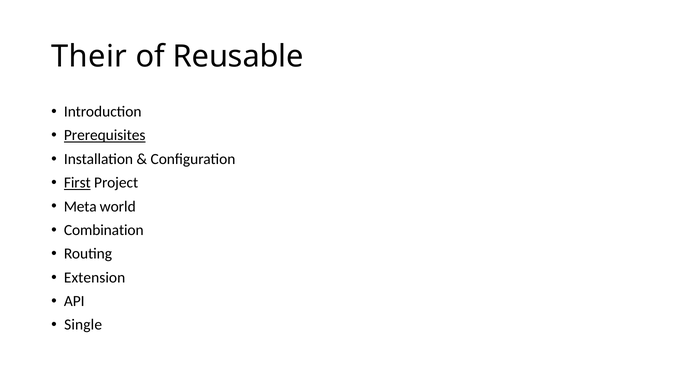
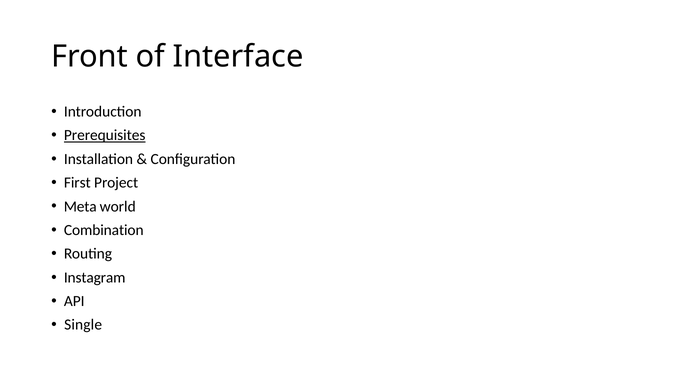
Their: Their -> Front
Reusable: Reusable -> Interface
First underline: present -> none
Extension: Extension -> Instagram
